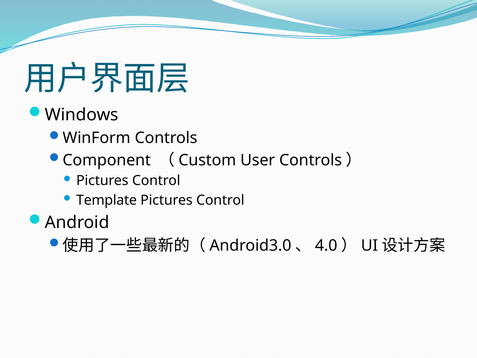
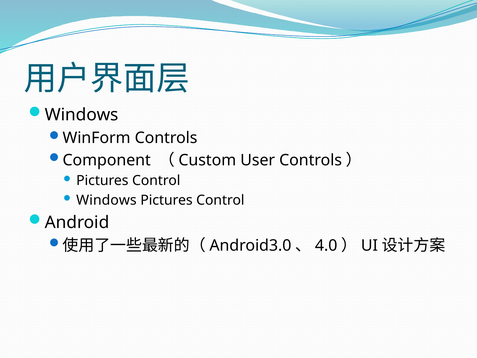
Template at (107, 200): Template -> Windows
